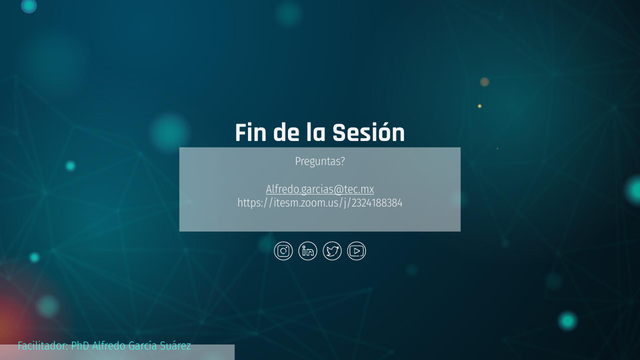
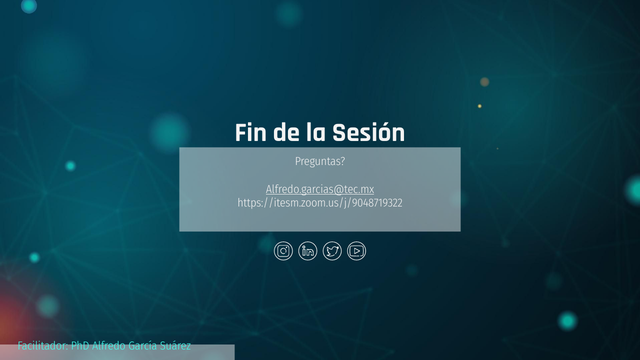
https://itesm.zoom.us/j/2324188384: https://itesm.zoom.us/j/2324188384 -> https://itesm.zoom.us/j/9048719322
